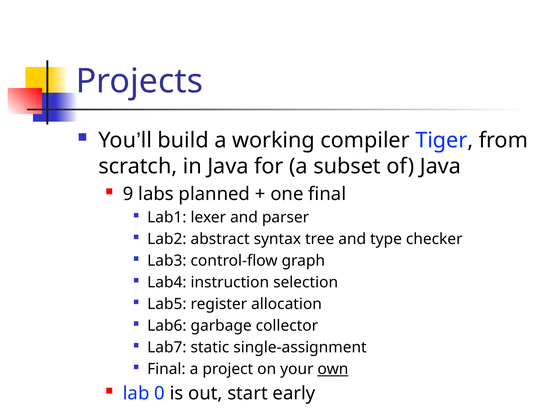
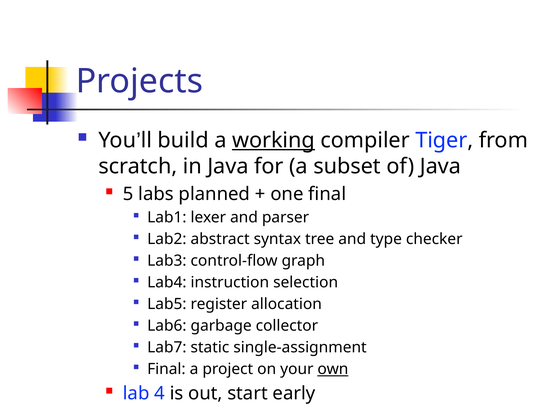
working underline: none -> present
9: 9 -> 5
0: 0 -> 4
